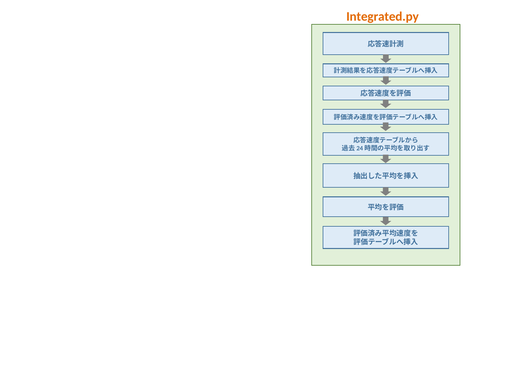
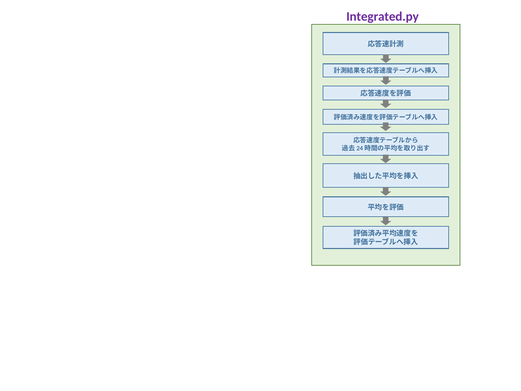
Integrated.py colour: orange -> purple
